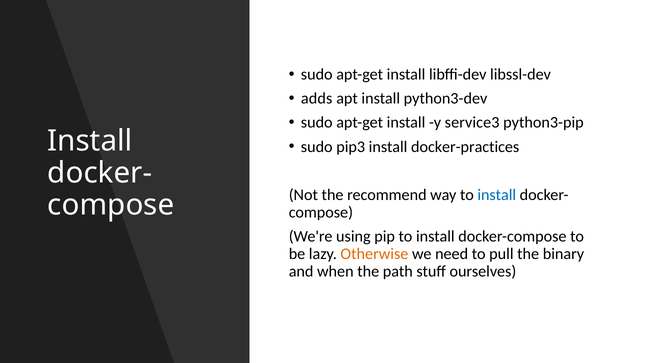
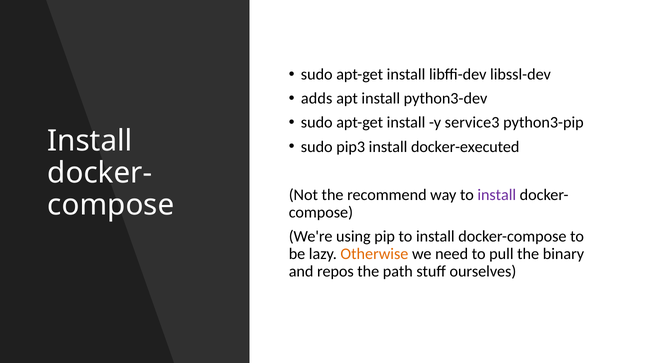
docker-practices: docker-practices -> docker-executed
install at (497, 195) colour: blue -> purple
when: when -> repos
